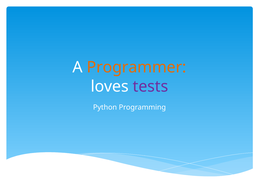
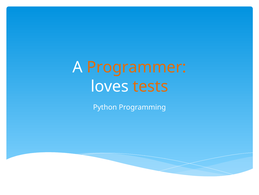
tests colour: purple -> orange
